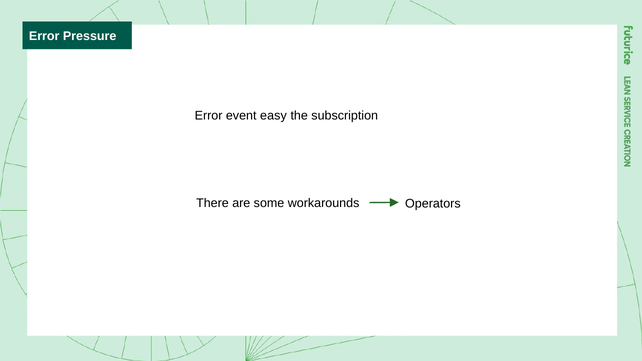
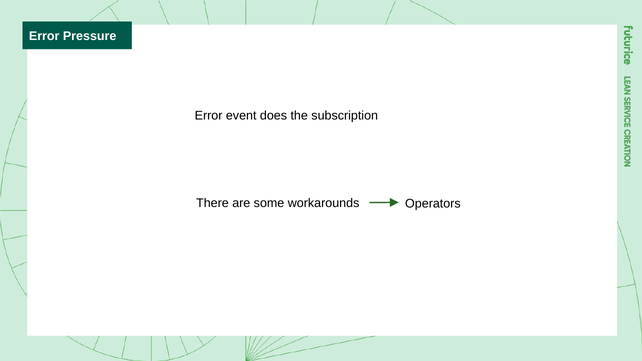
easy: easy -> does
